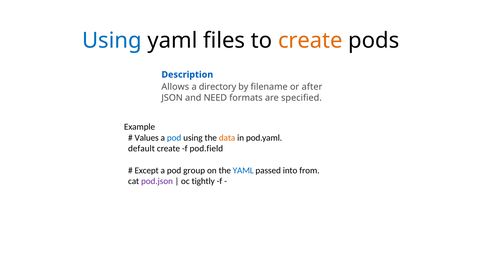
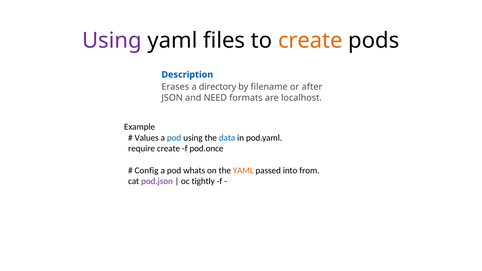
Using at (112, 40) colour: blue -> purple
Allows: Allows -> Erases
specified: specified -> localhost
data colour: orange -> blue
default: default -> require
pod.field: pod.field -> pod.once
Except: Except -> Config
group: group -> whats
YAML at (243, 170) colour: blue -> orange
